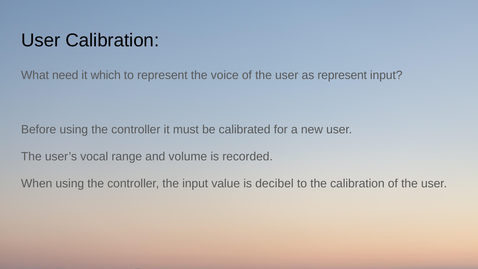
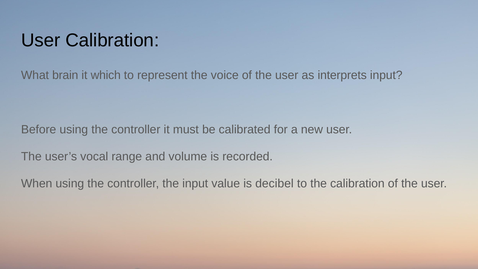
need: need -> brain
as represent: represent -> interprets
